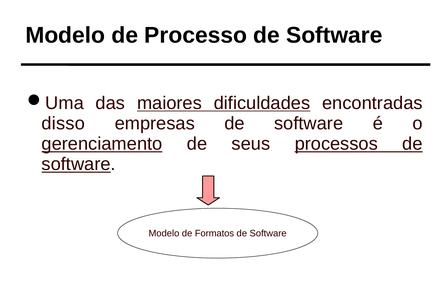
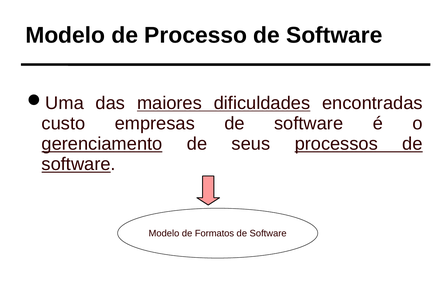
disso: disso -> custo
